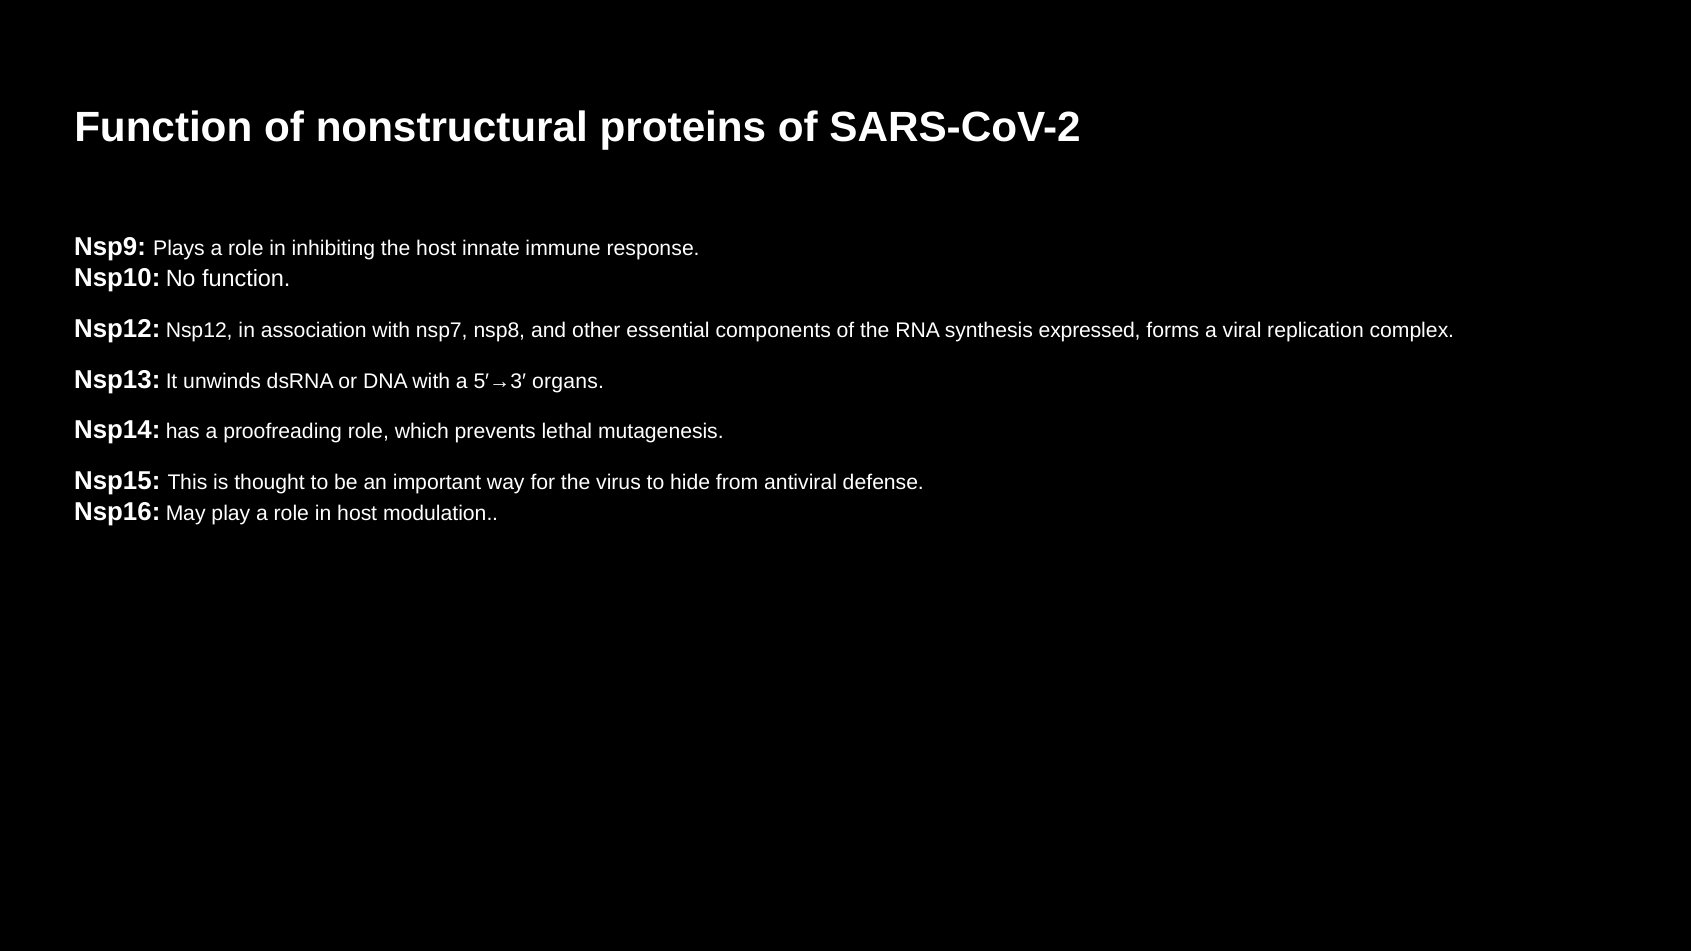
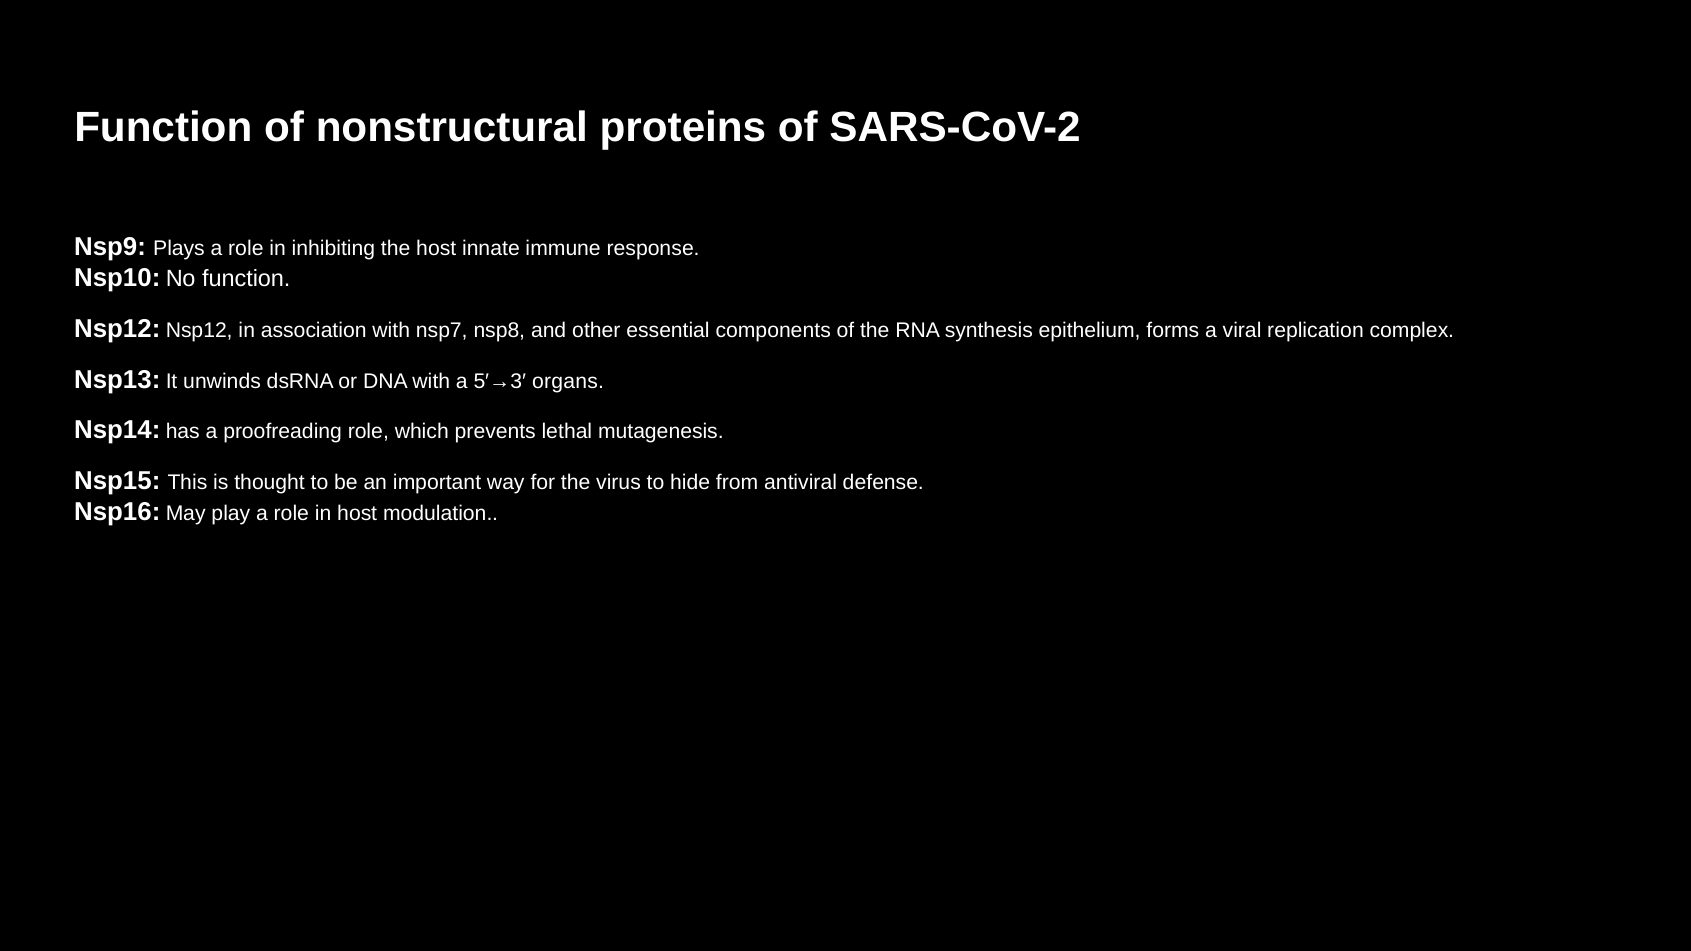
expressed: expressed -> epithelium
